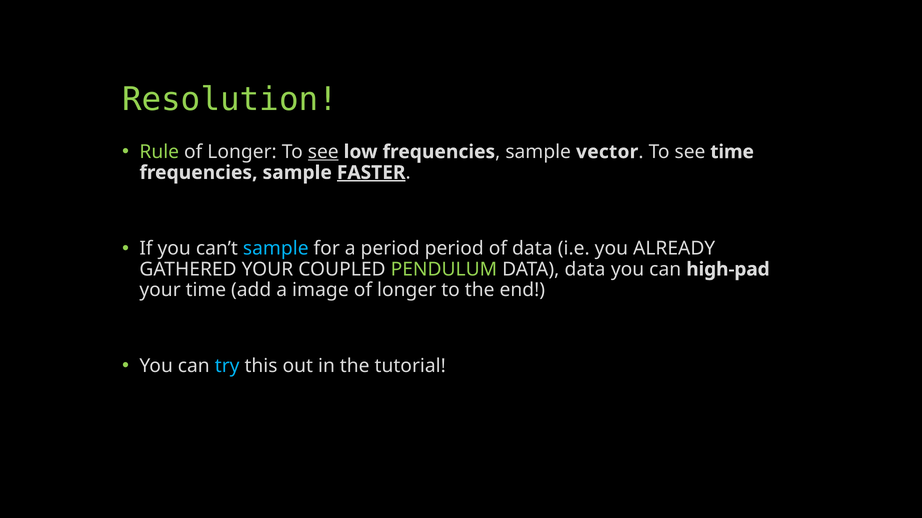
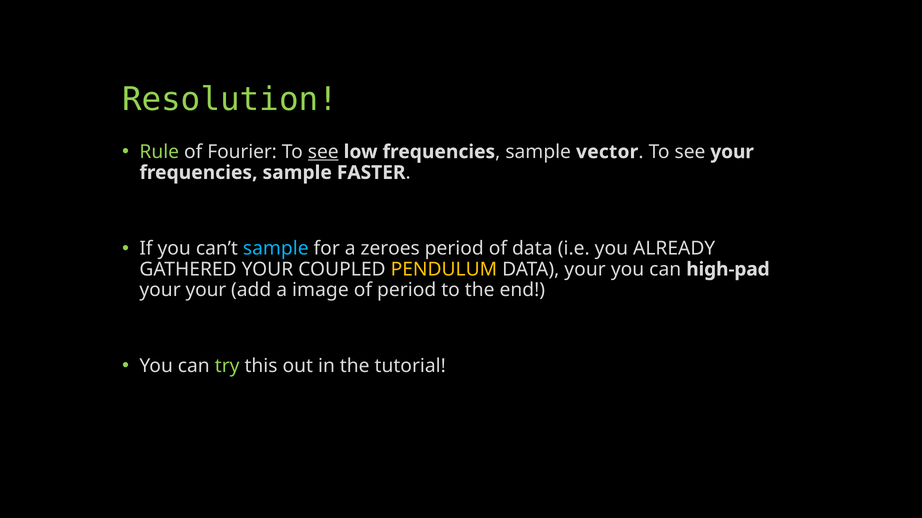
Longer at (242, 152): Longer -> Fourier
see time: time -> your
FASTER underline: present -> none
a period: period -> zeroes
PENDULUM colour: light green -> yellow
DATA data: data -> your
your time: time -> your
longer at (407, 290): longer -> period
try colour: light blue -> light green
